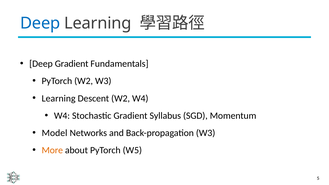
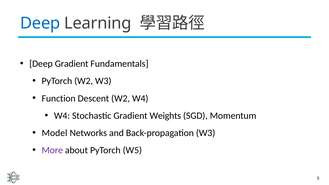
Learning at (59, 98): Learning -> Function
Syllabus: Syllabus -> Weights
More colour: orange -> purple
